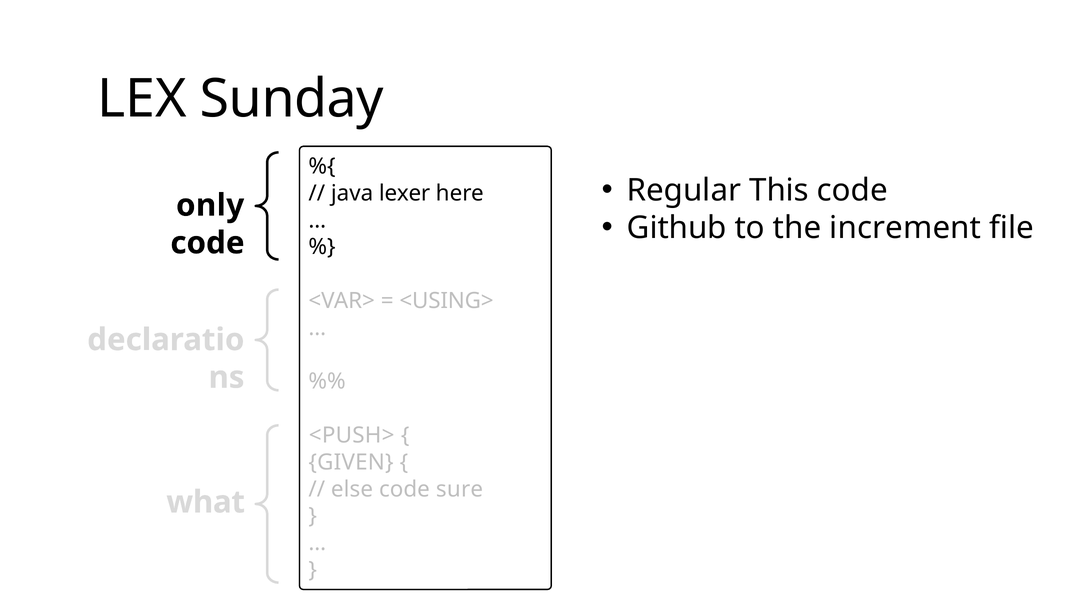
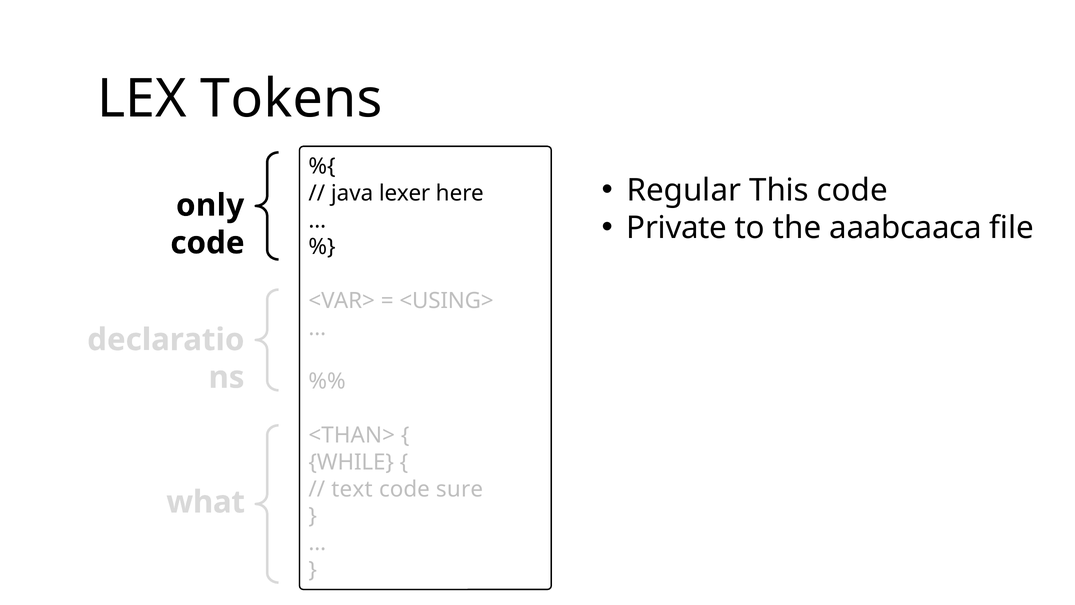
Sunday: Sunday -> Tokens
Github: Github -> Private
increment: increment -> aaabcaaca
<PUSH>: <PUSH> -> <THAN>
GIVEN: GIVEN -> WHILE
else: else -> text
